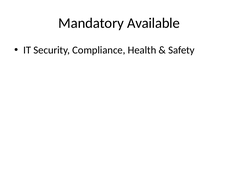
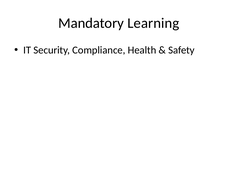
Available: Available -> Learning
